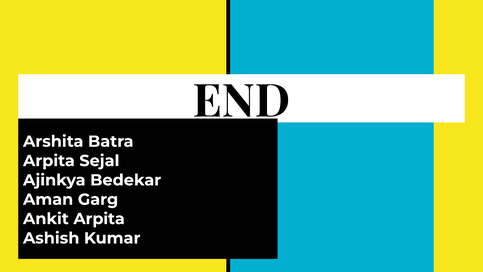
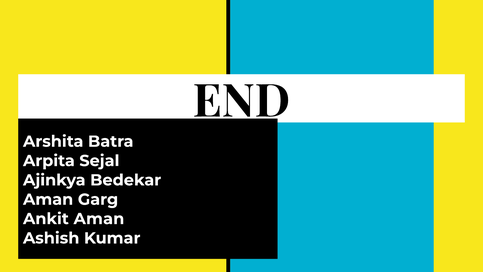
Ankit Arpita: Arpita -> Aman
